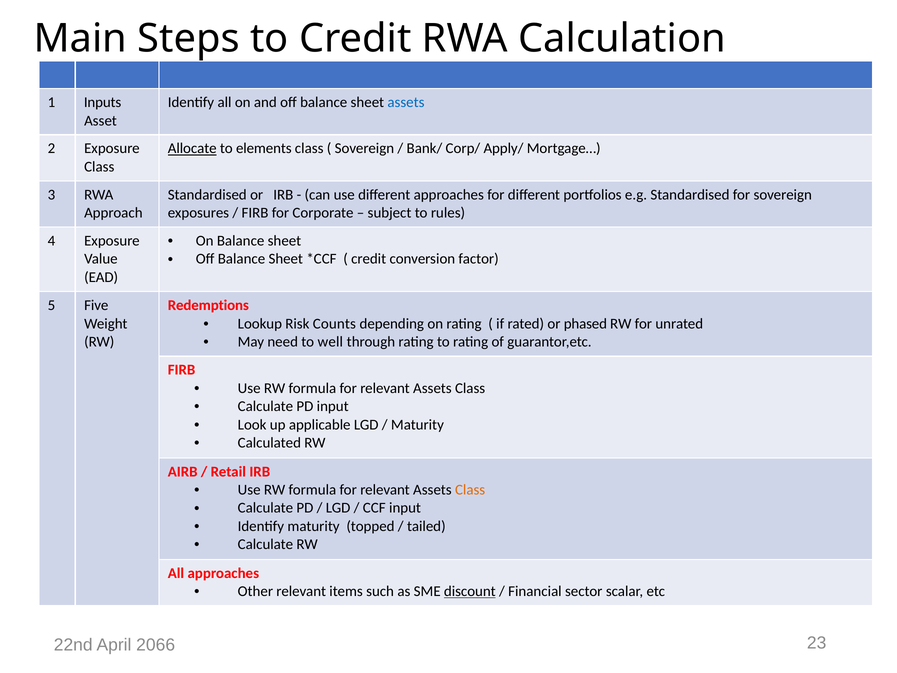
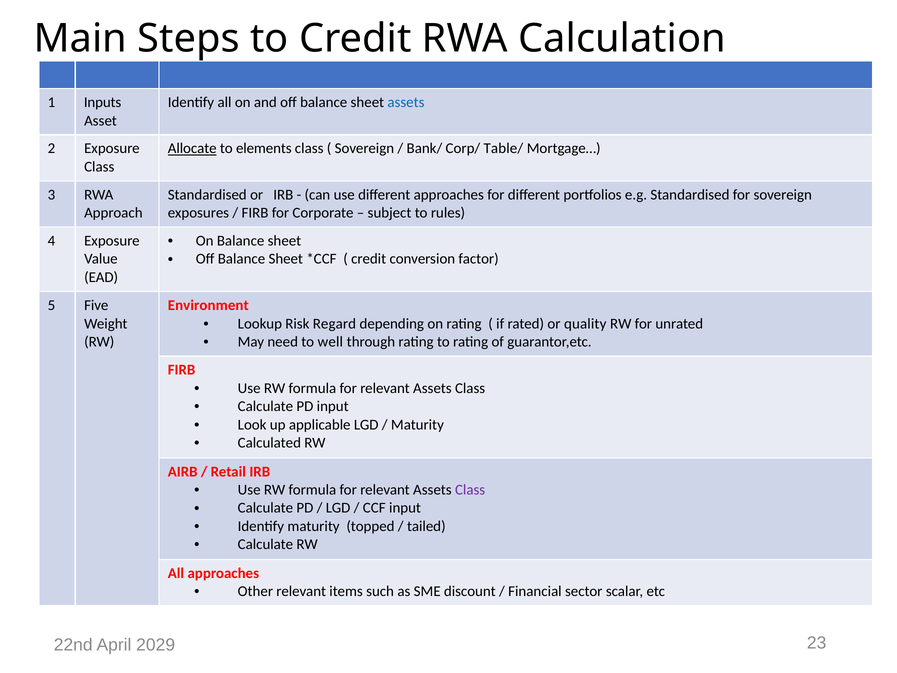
Apply/: Apply/ -> Table/
Redemptions: Redemptions -> Environment
Counts: Counts -> Regard
phased: phased -> quality
Class at (470, 490) colour: orange -> purple
discount underline: present -> none
2066: 2066 -> 2029
